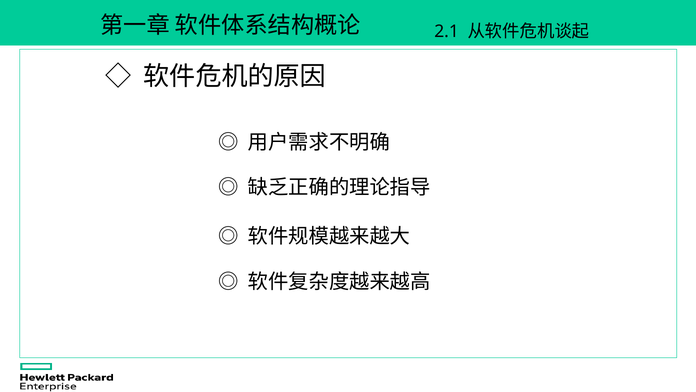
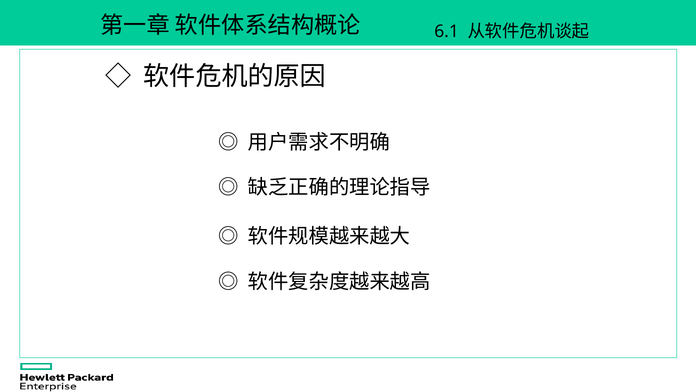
2.1: 2.1 -> 6.1
